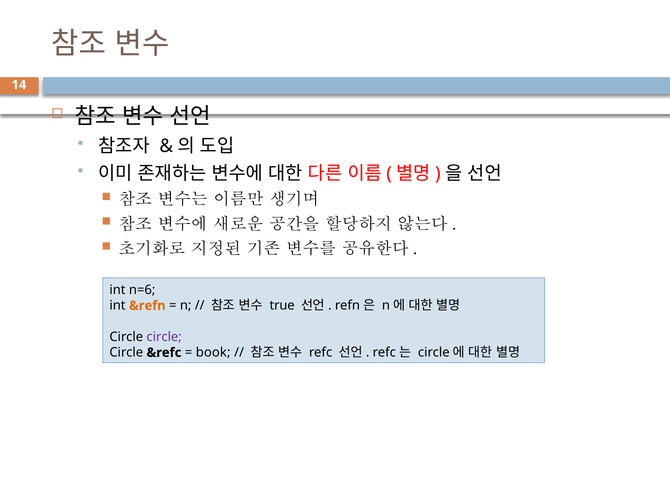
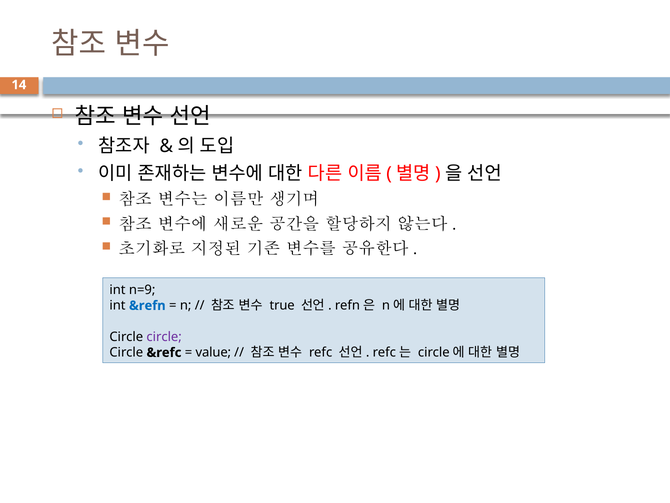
n=6: n=6 -> n=9
&refn colour: orange -> blue
book: book -> value
